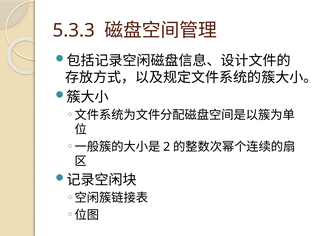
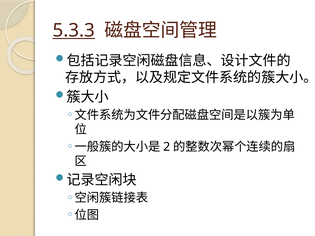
5.3.3 underline: none -> present
